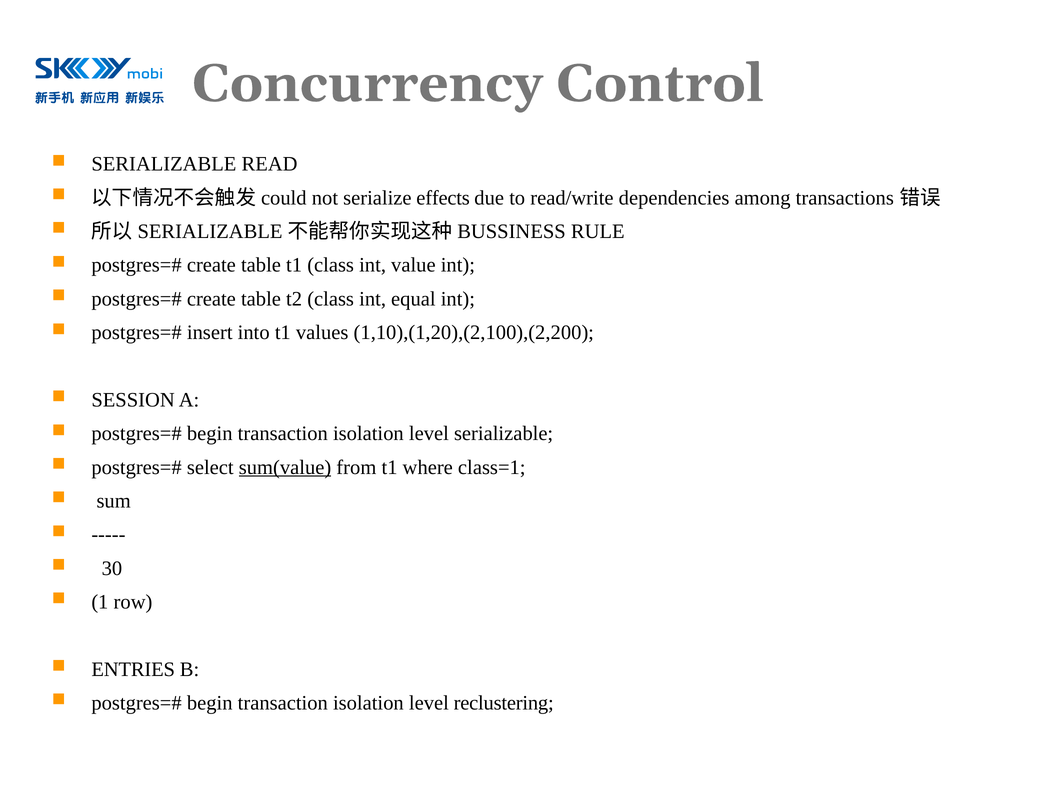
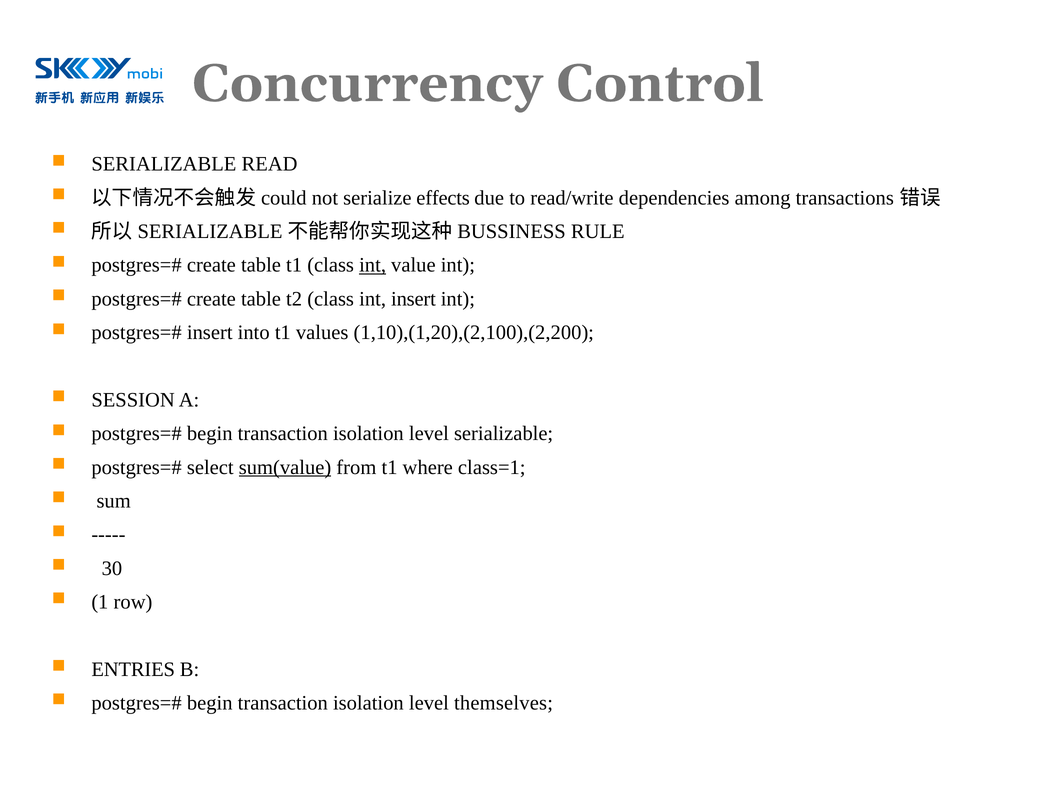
int at (373, 265) underline: none -> present
int equal: equal -> insert
reclustering: reclustering -> themselves
